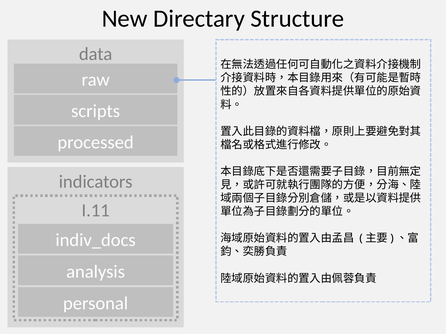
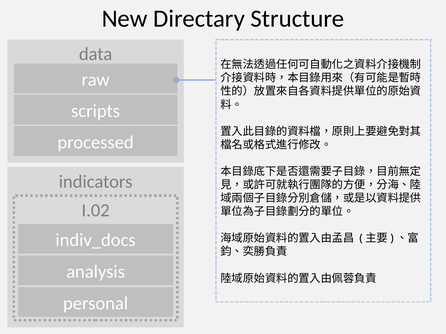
I.11: I.11 -> I.02
